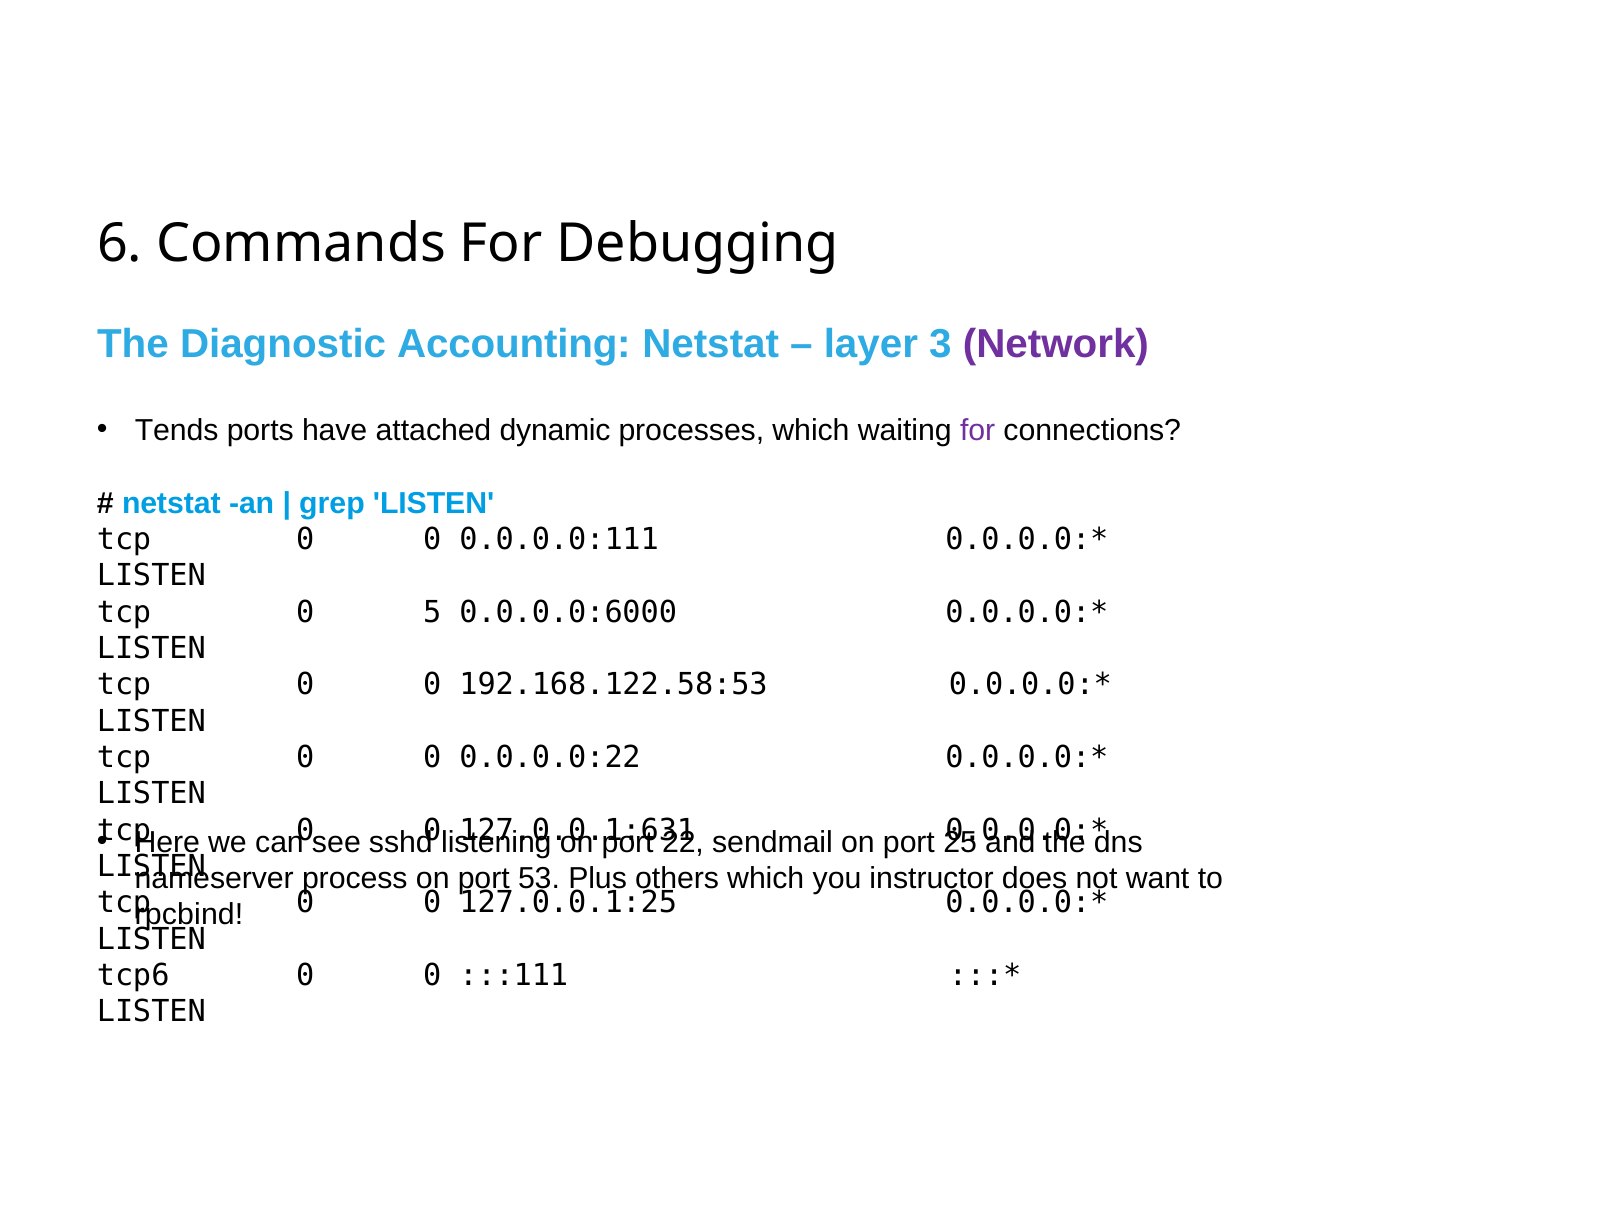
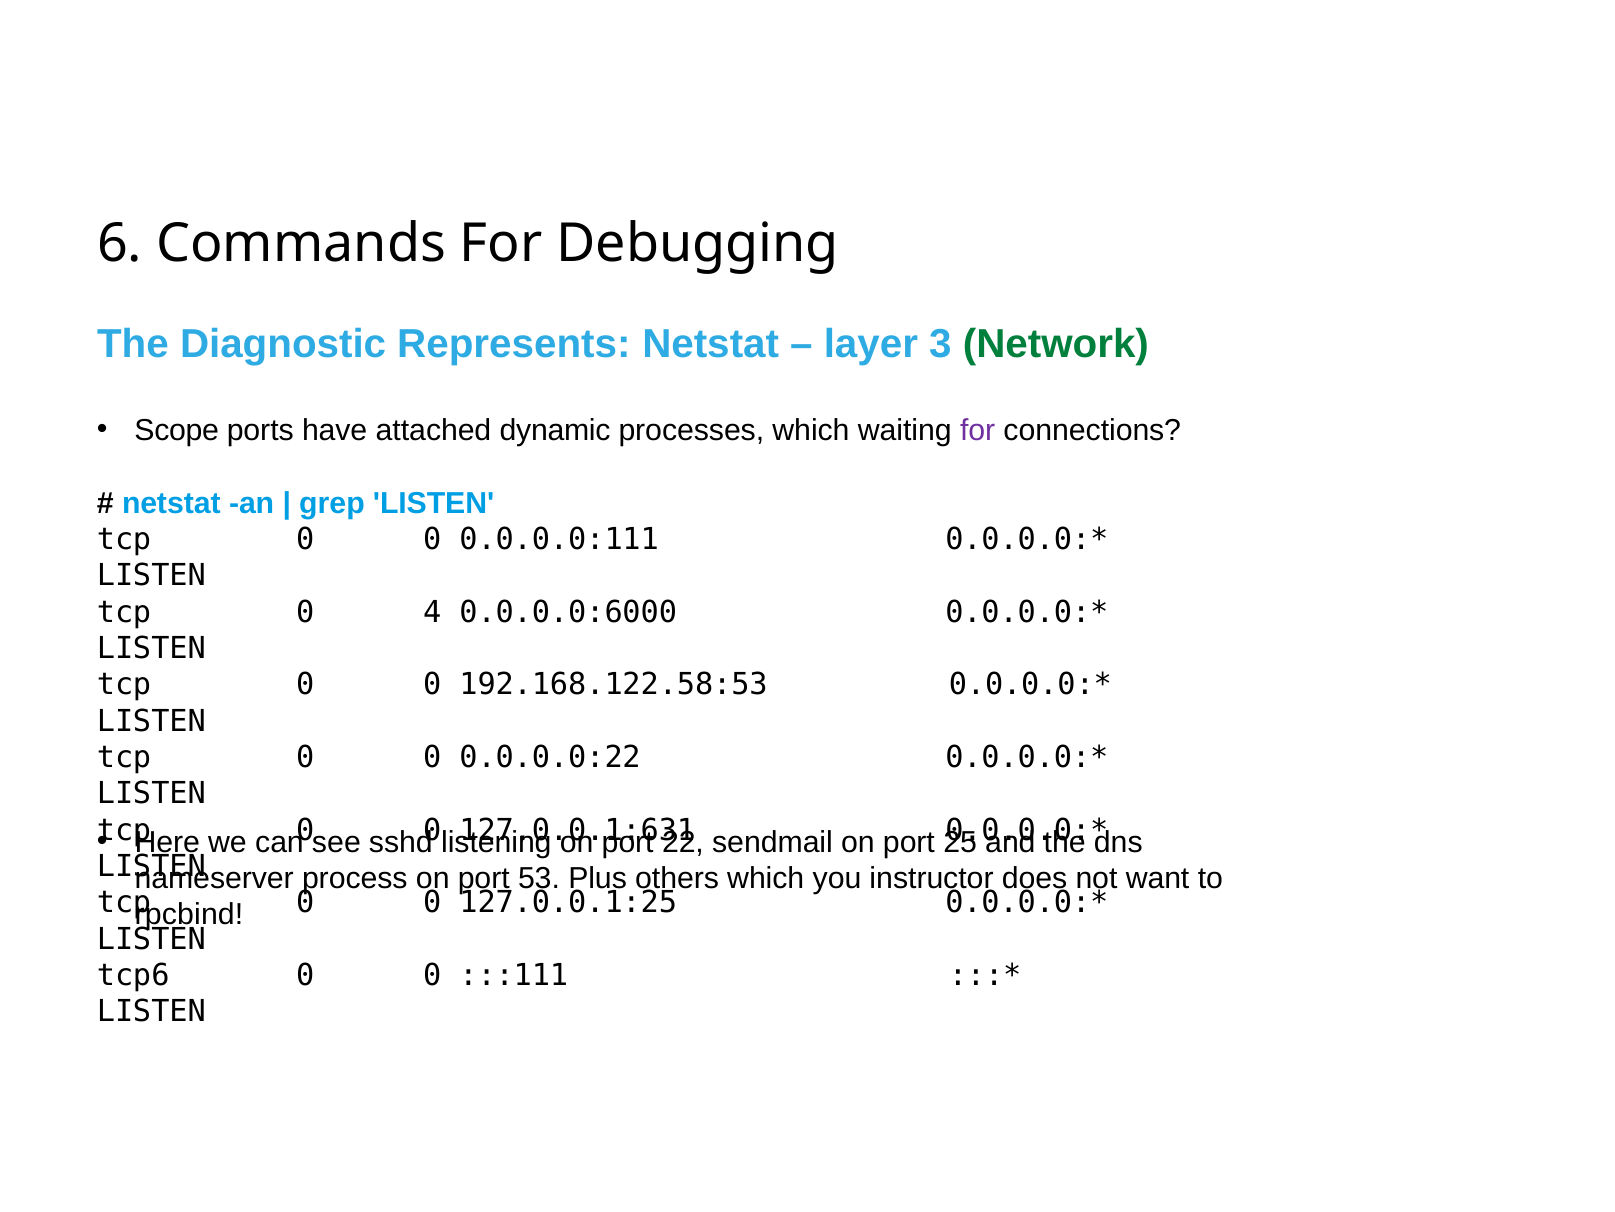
Accounting: Accounting -> Represents
Network colour: purple -> green
Tends: Tends -> Scope
5: 5 -> 4
